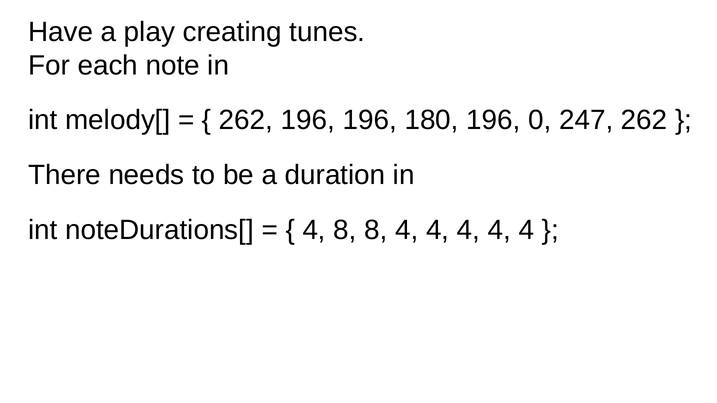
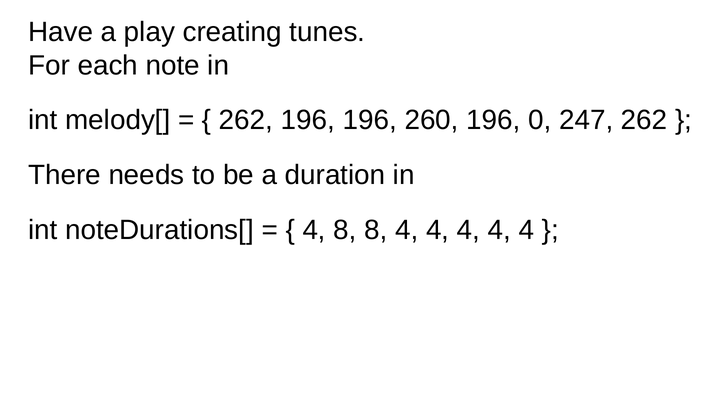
180: 180 -> 260
